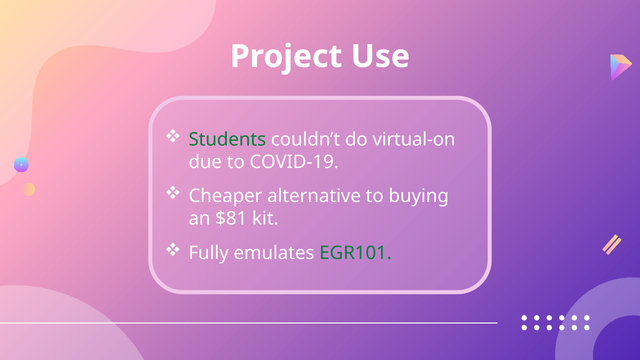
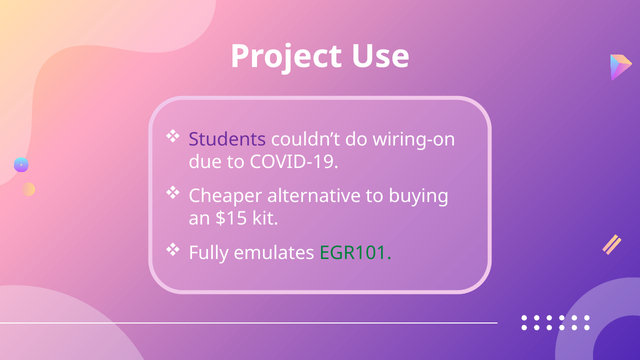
Students colour: green -> purple
virtual-on: virtual-on -> wiring-on
$81: $81 -> $15
